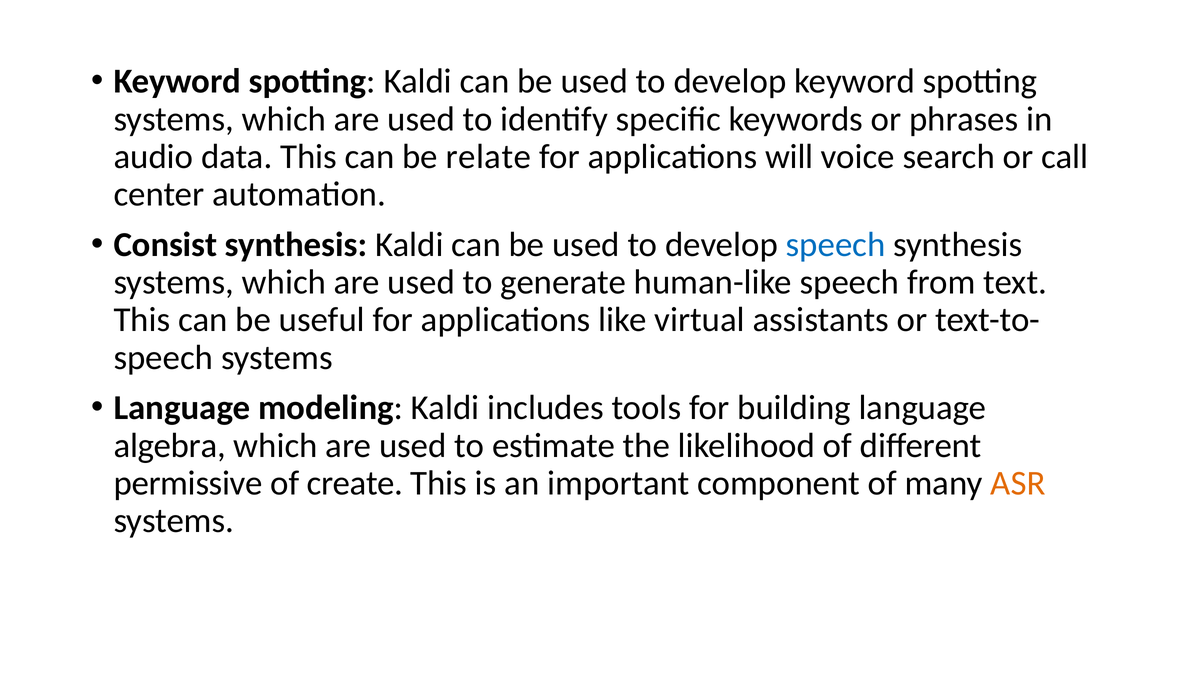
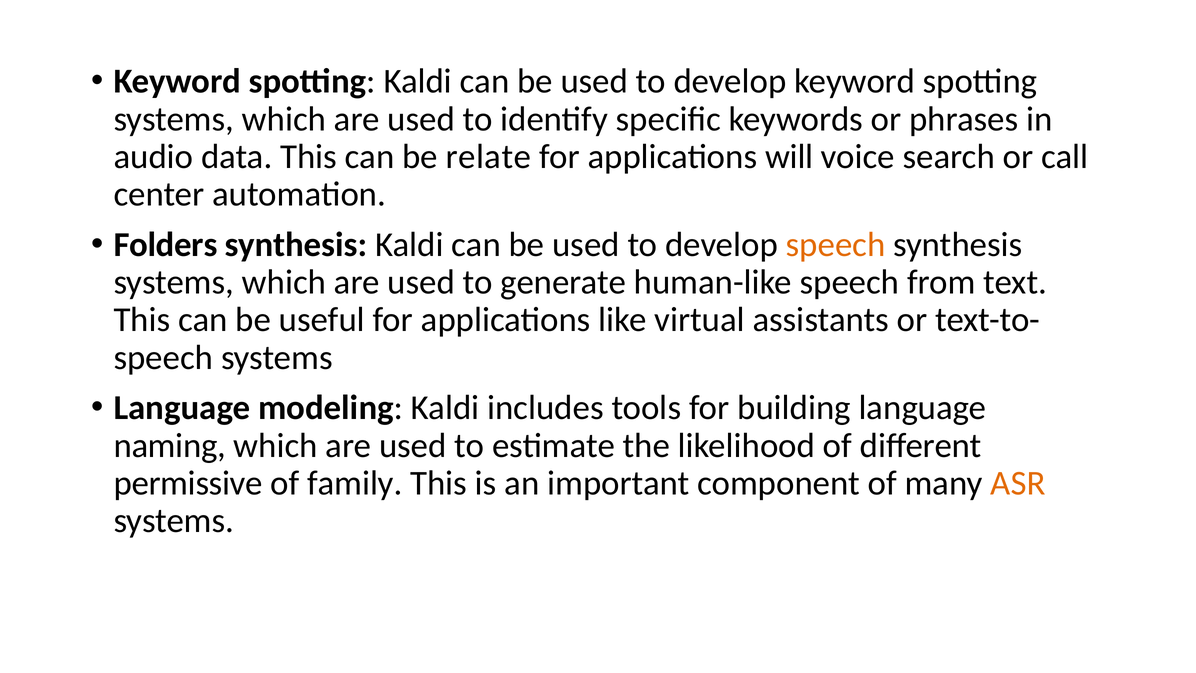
Consist: Consist -> Folders
speech at (836, 244) colour: blue -> orange
algebra: algebra -> naming
create: create -> family
